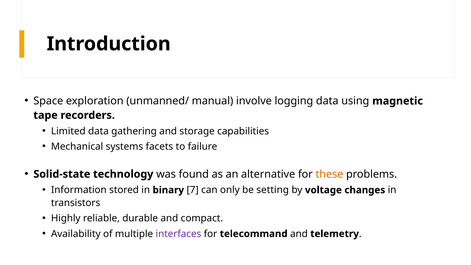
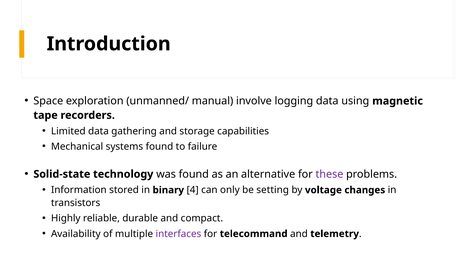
systems facets: facets -> found
these colour: orange -> purple
7: 7 -> 4
